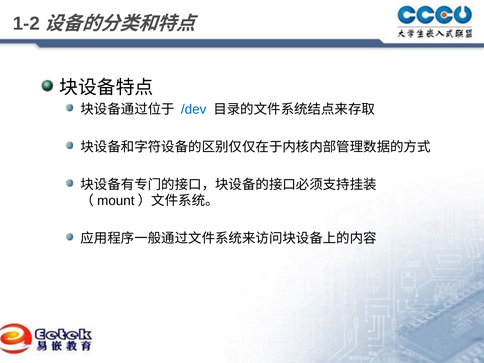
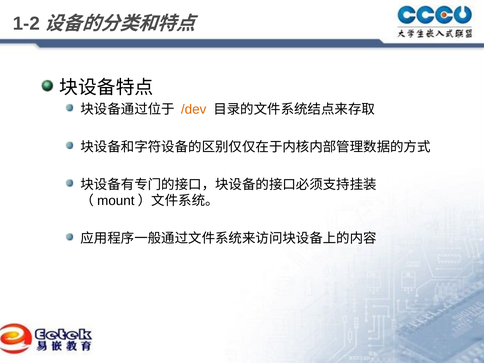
/dev colour: blue -> orange
